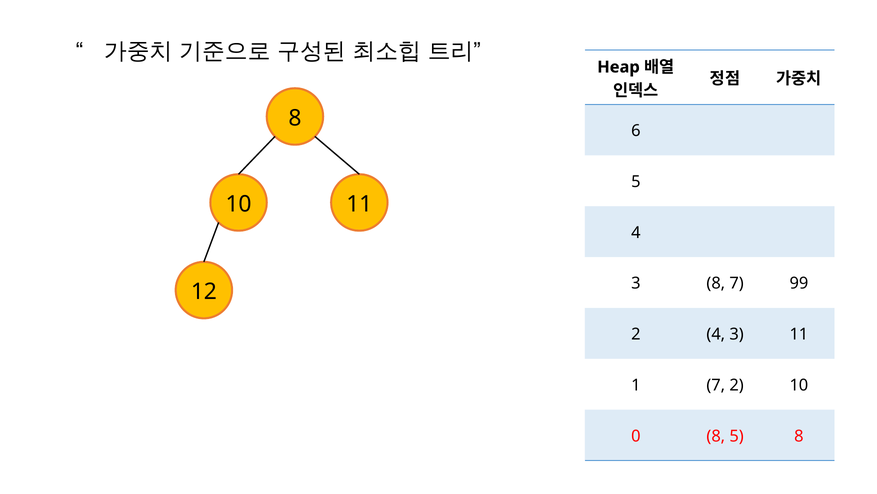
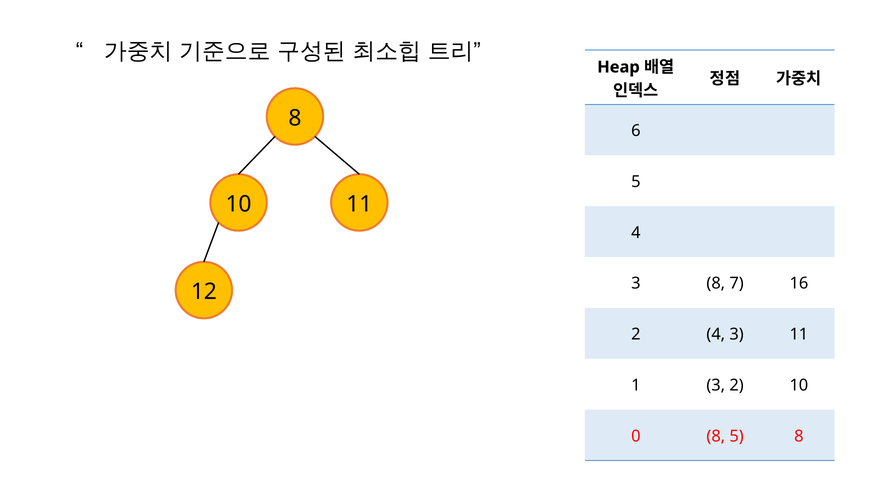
99: 99 -> 16
1 7: 7 -> 3
